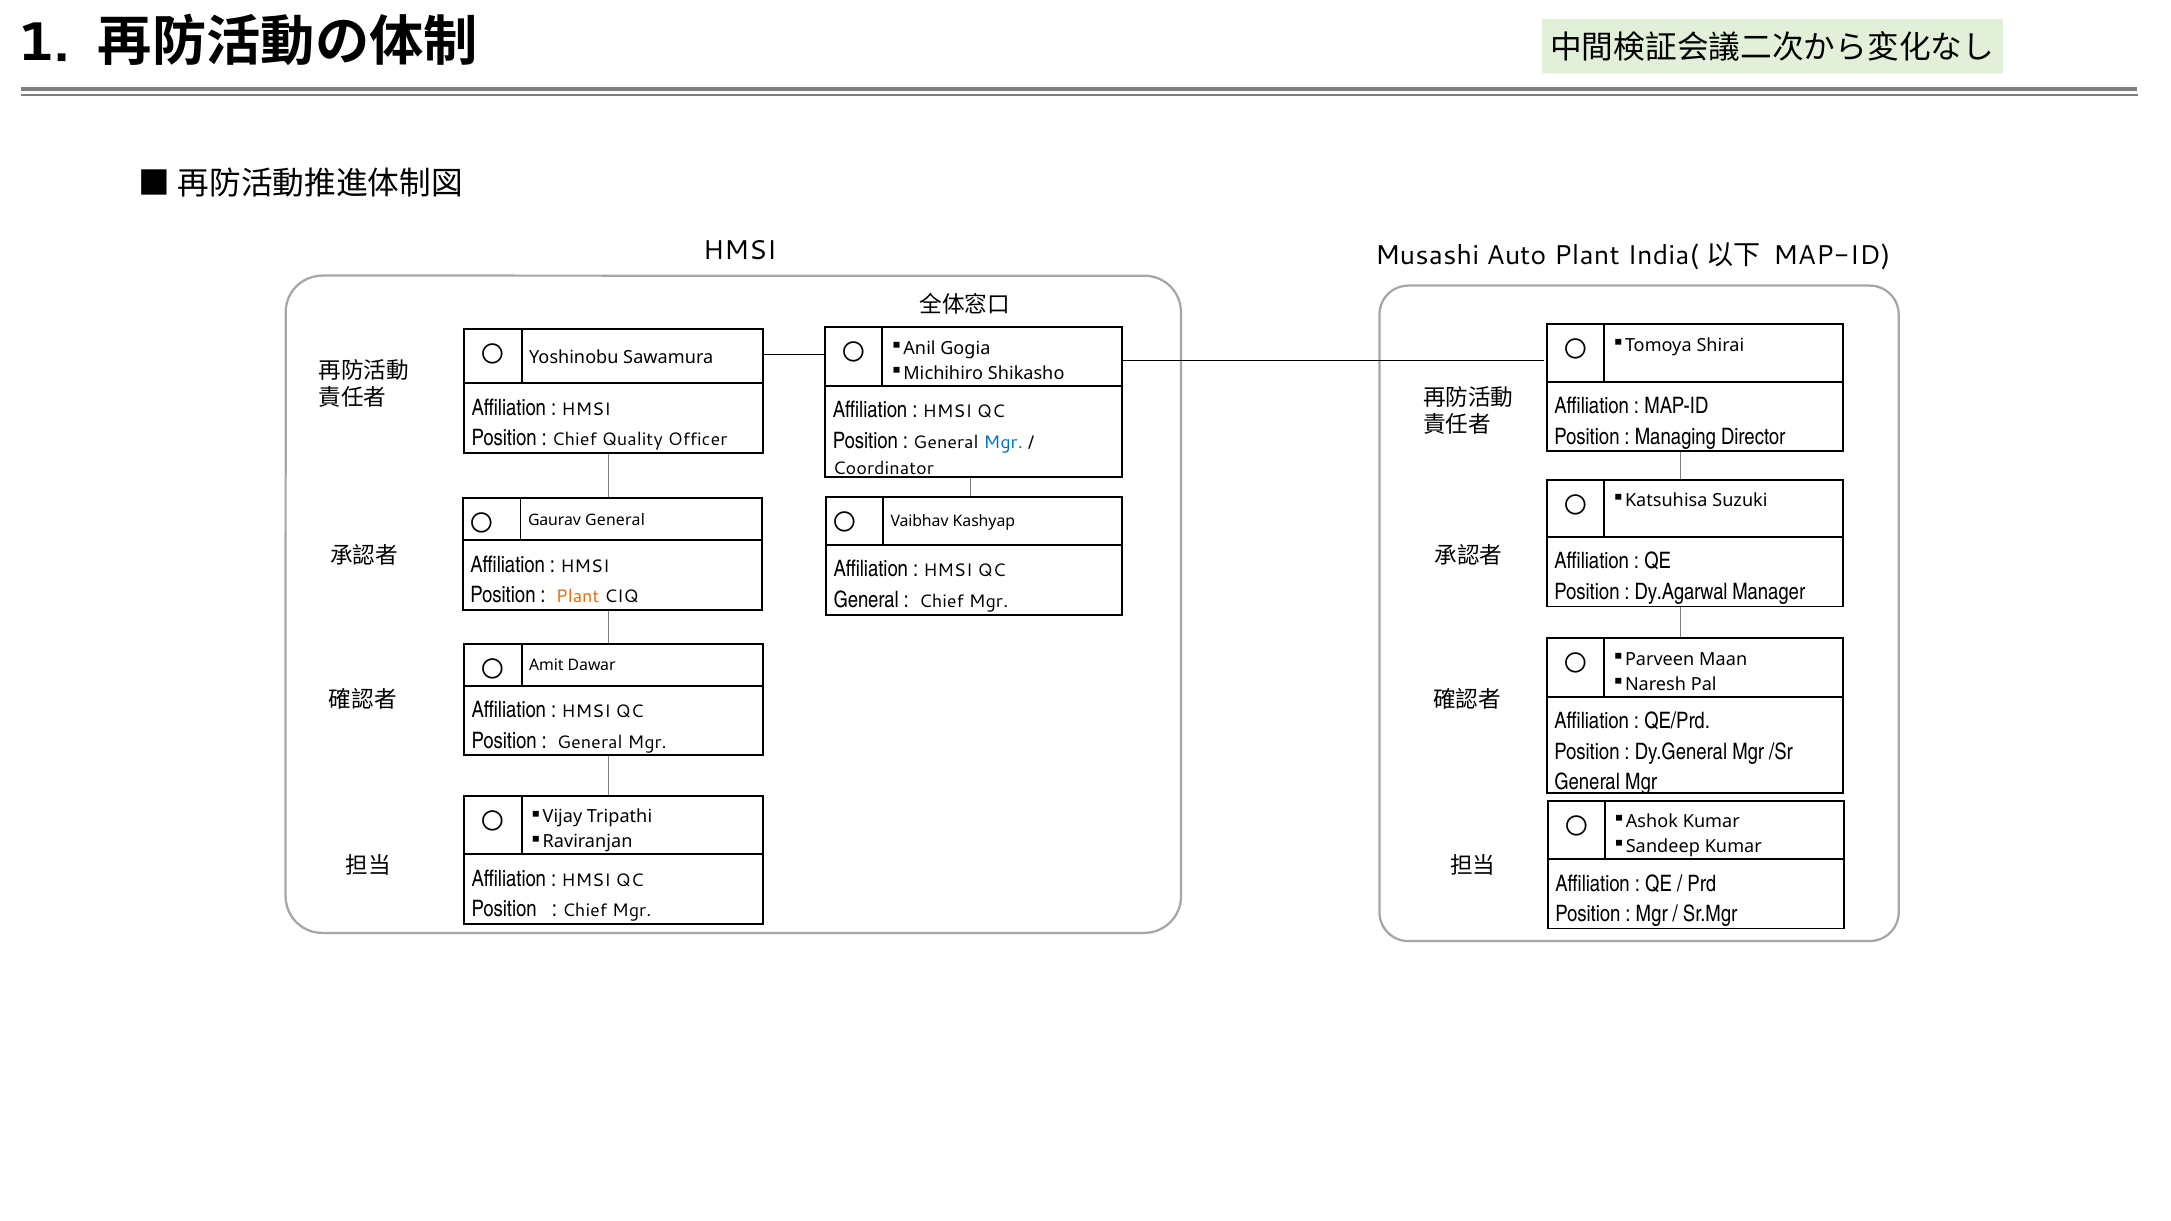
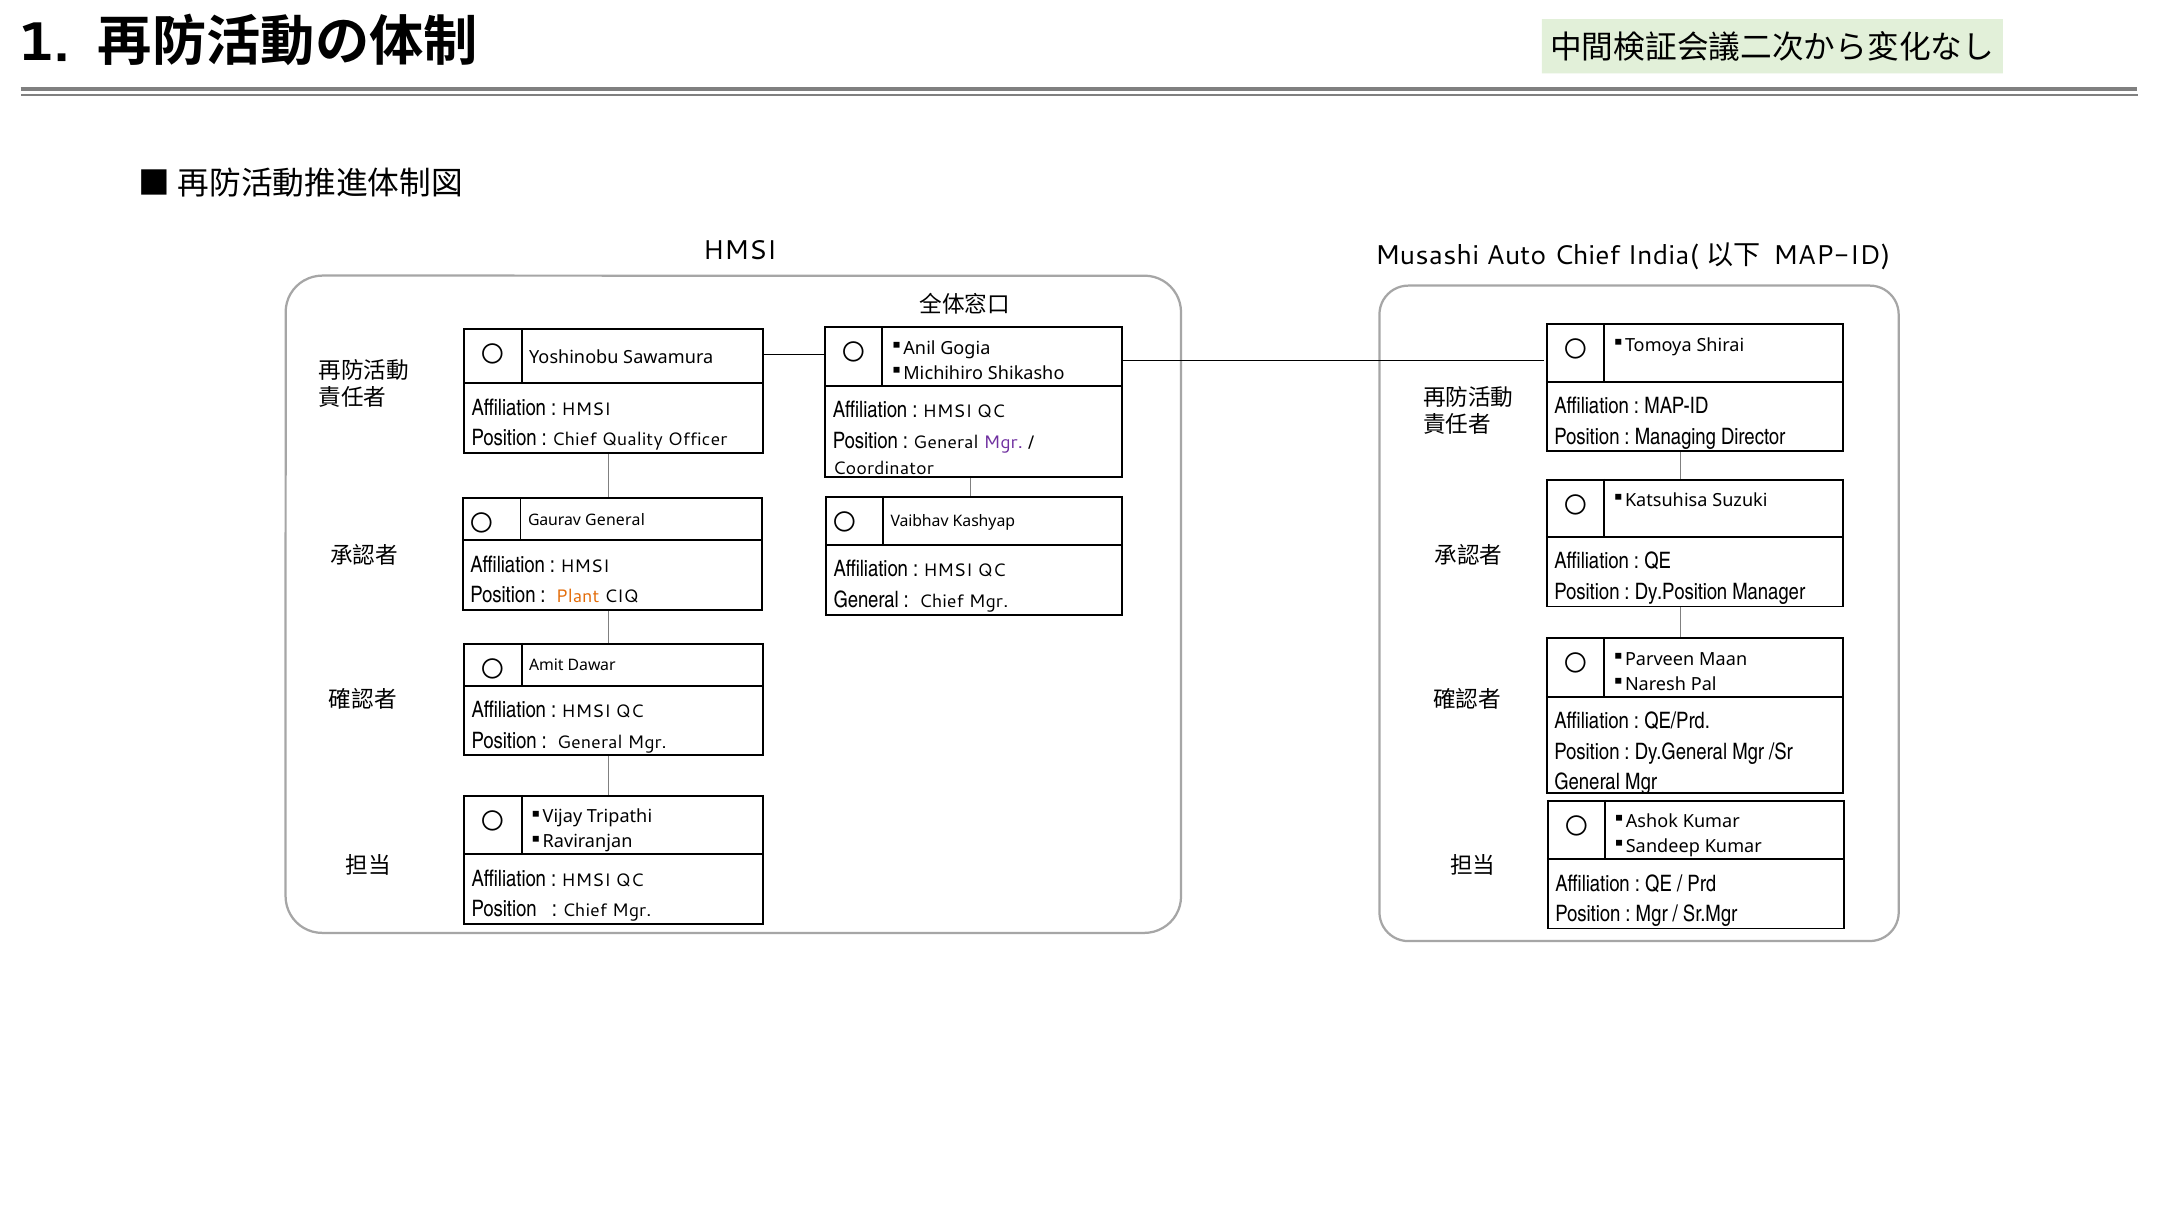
Auto Plant: Plant -> Chief
Mgr at (1003, 443) colour: blue -> purple
Dy.Agarwal: Dy.Agarwal -> Dy.Position
